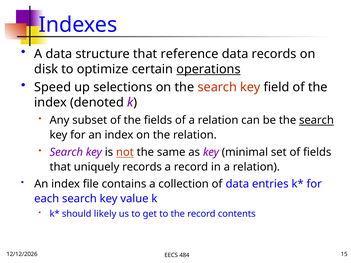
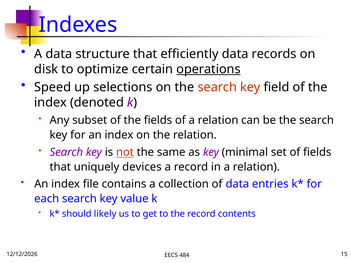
reference: reference -> efficiently
search at (316, 120) underline: present -> none
uniquely records: records -> devices
